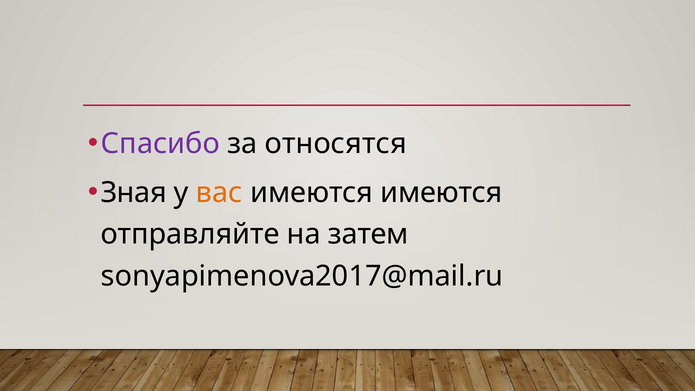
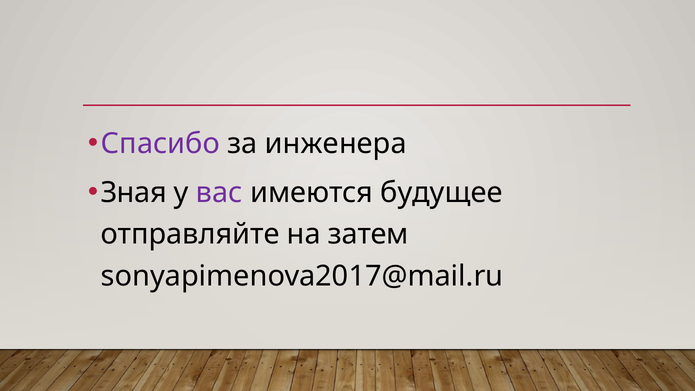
относятся: относятся -> инженера
вас colour: orange -> purple
имеются имеются: имеются -> будущее
